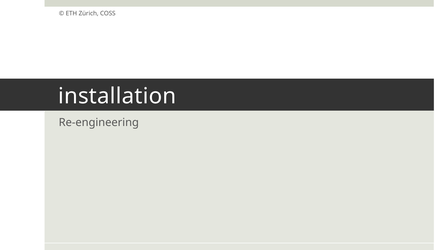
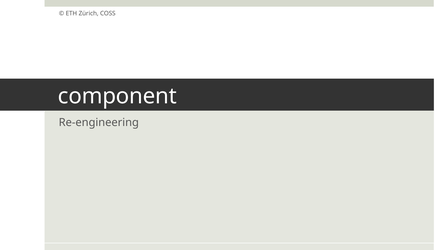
installation: installation -> component
